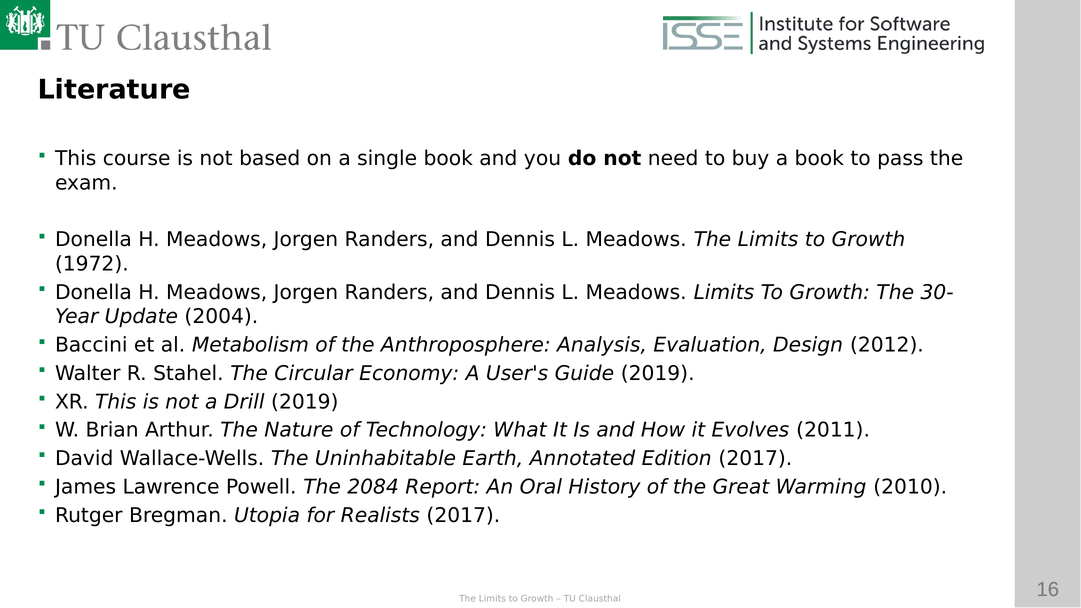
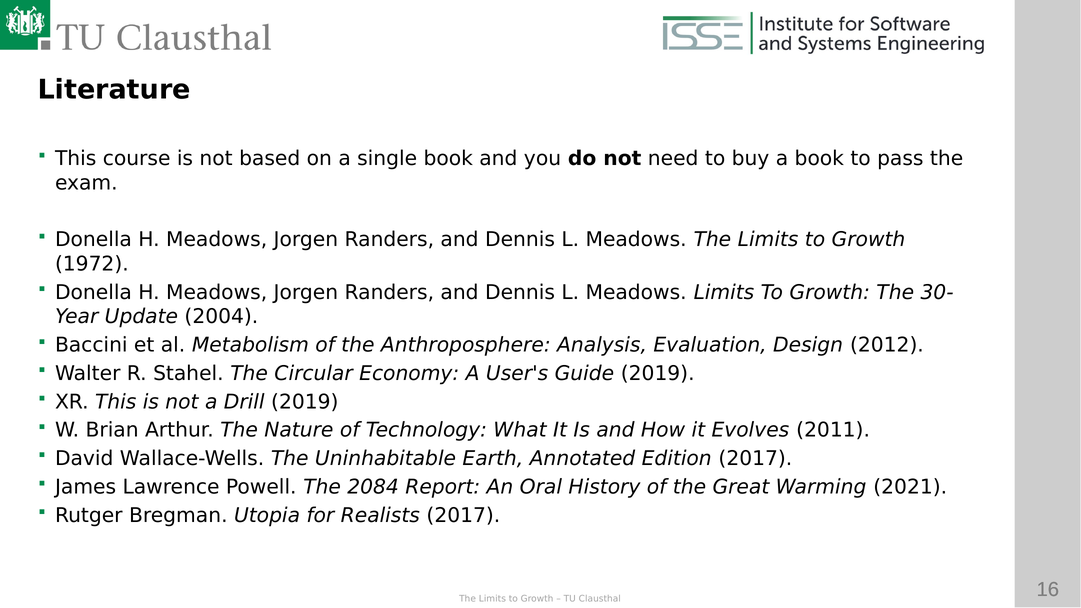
2010: 2010 -> 2021
